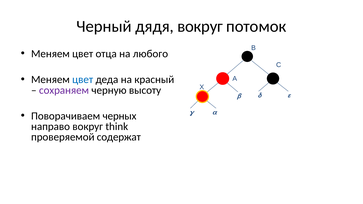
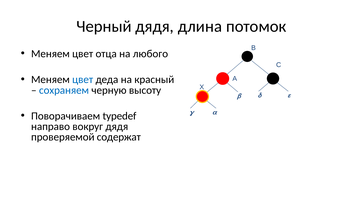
дядя вокруг: вокруг -> длина
сохраняем colour: purple -> blue
черных: черных -> typedef
вокруг think: think -> дядя
